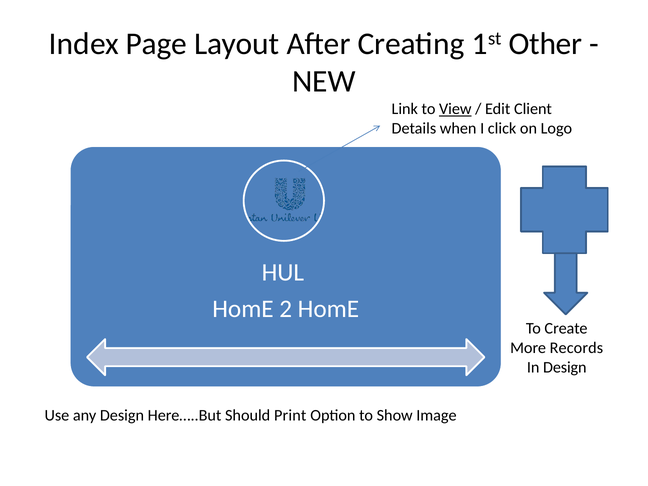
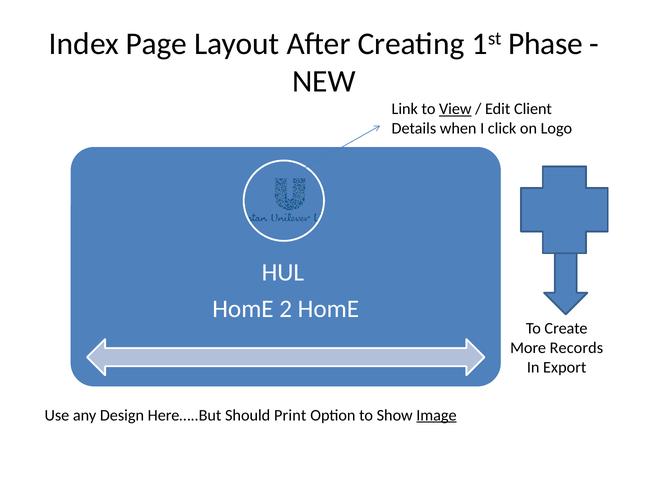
Other: Other -> Phase
In Design: Design -> Export
Image underline: none -> present
